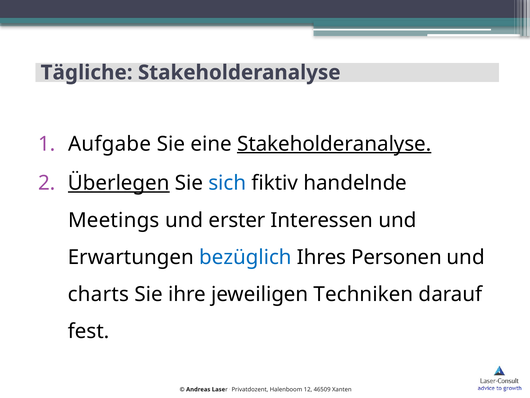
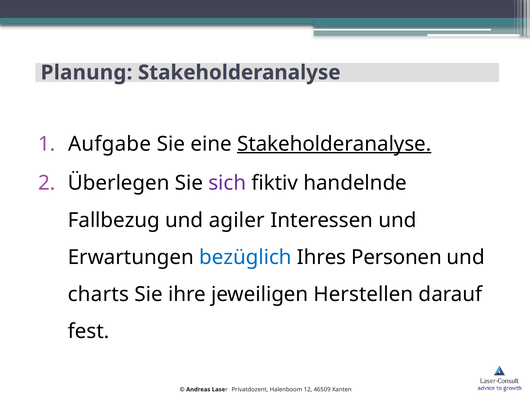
Tägliche: Tägliche -> Planung
Überlegen underline: present -> none
sich colour: blue -> purple
Meetings: Meetings -> Fallbezug
erster: erster -> agiler
Techniken: Techniken -> Herstellen
